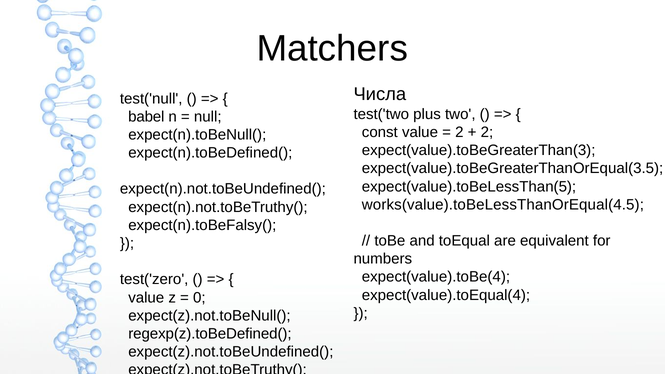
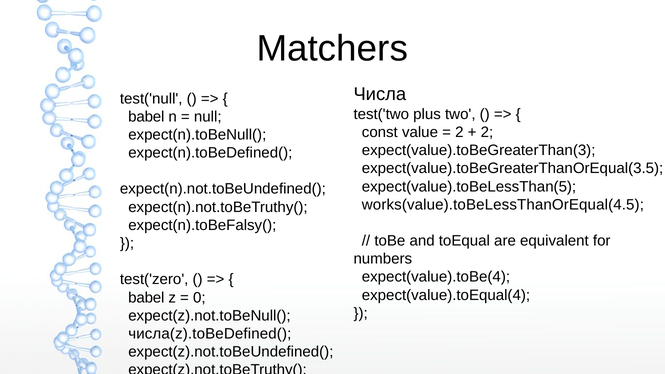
value at (146, 298): value -> babel
regexp(z).toBeDefined(: regexp(z).toBeDefined( -> числа(z).toBeDefined(
